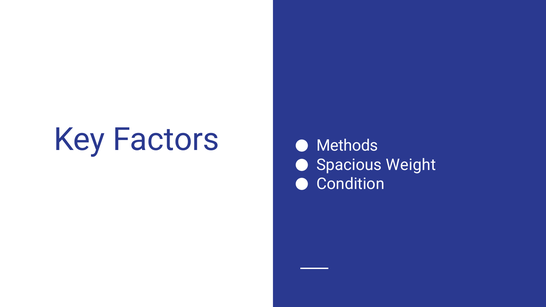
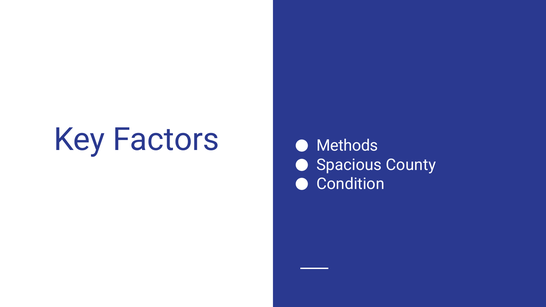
Weight: Weight -> County
